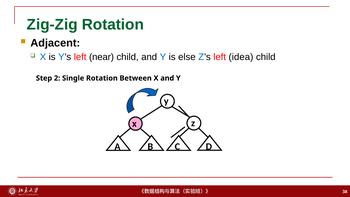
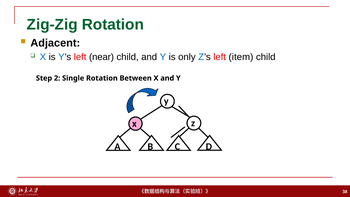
else: else -> only
idea: idea -> item
